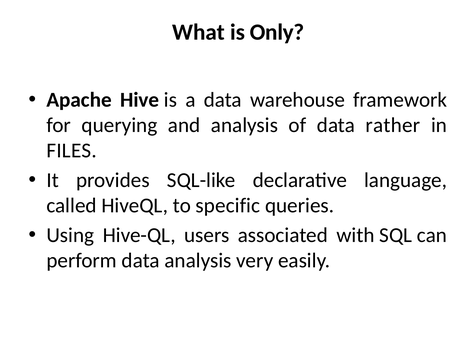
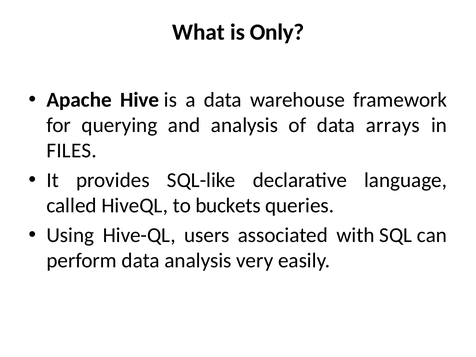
rather: rather -> arrays
specific: specific -> buckets
